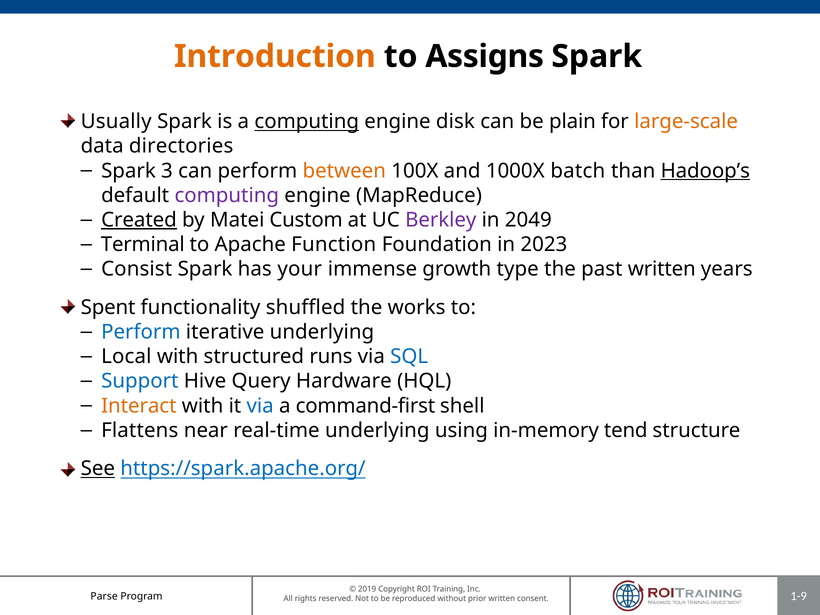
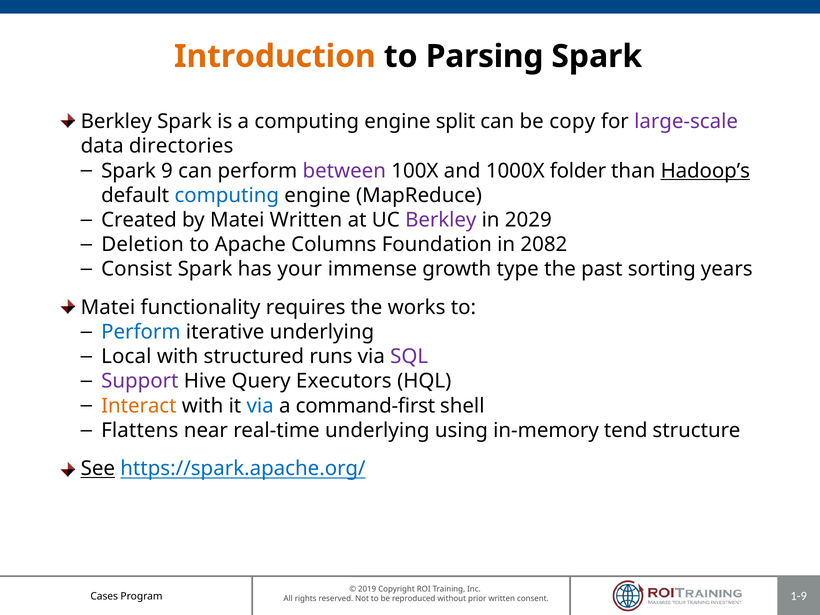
Assigns: Assigns -> Parsing
Usually at (116, 122): Usually -> Berkley
computing at (307, 122) underline: present -> none
disk: disk -> split
plain: plain -> copy
large-scale colour: orange -> purple
3: 3 -> 9
between colour: orange -> purple
batch: batch -> folder
computing at (227, 195) colour: purple -> blue
Created underline: present -> none
Matei Custom: Custom -> Written
2049: 2049 -> 2029
Terminal: Terminal -> Deletion
Function: Function -> Columns
2023: 2023 -> 2082
past written: written -> sorting
Spent at (108, 307): Spent -> Matei
shuffled: shuffled -> requires
SQL colour: blue -> purple
Support colour: blue -> purple
Hardware: Hardware -> Executors
Parse: Parse -> Cases
